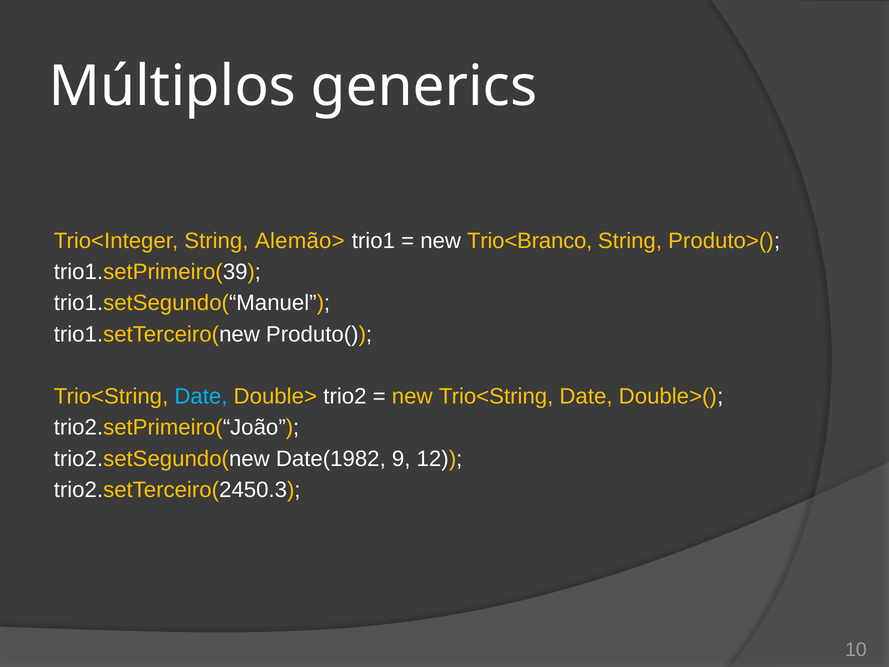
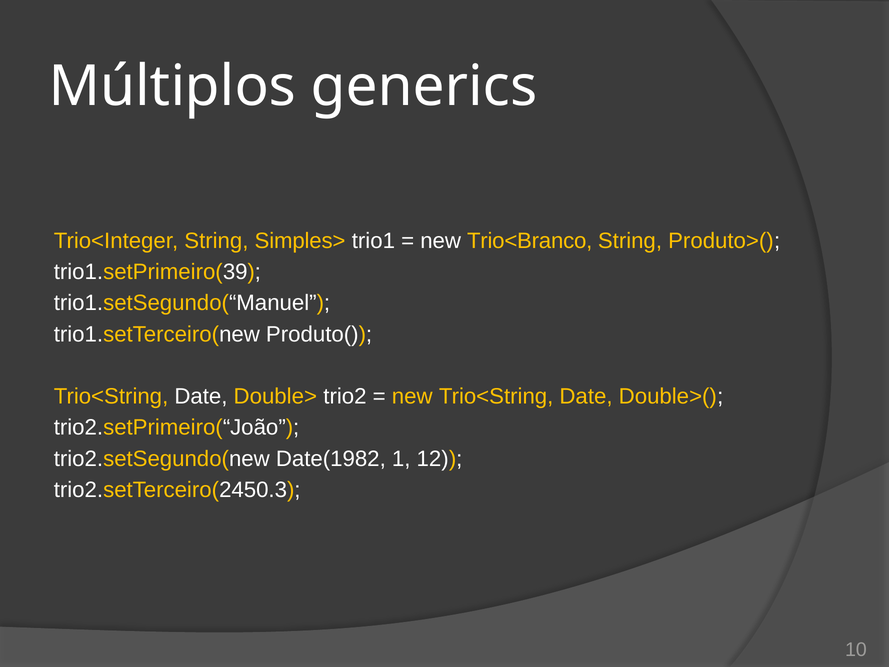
Alemão>: Alemão> -> Simples>
Date at (201, 396) colour: light blue -> white
9: 9 -> 1
